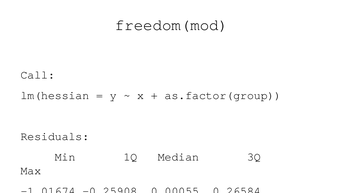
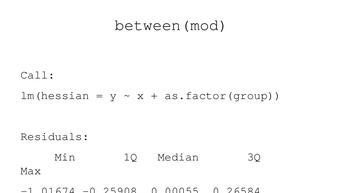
freedom(mod: freedom(mod -> between(mod
